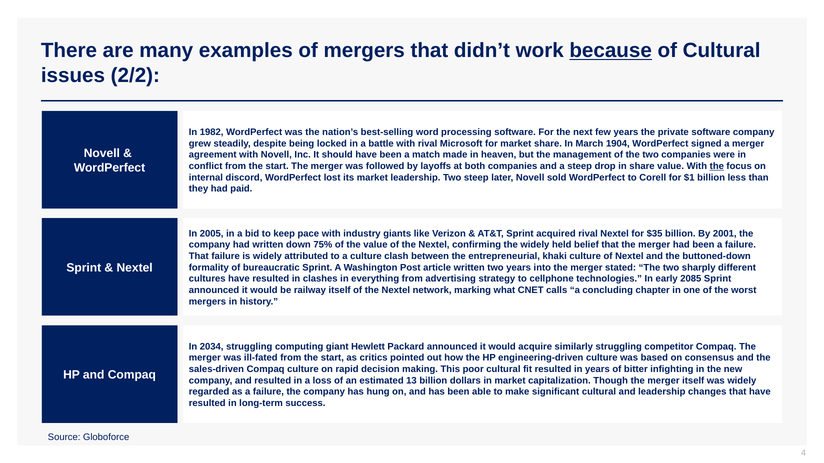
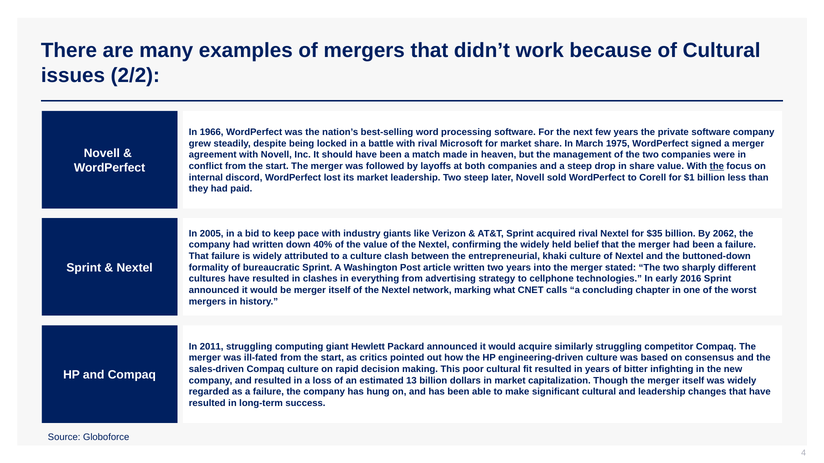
because underline: present -> none
1982: 1982 -> 1966
1904: 1904 -> 1975
2001: 2001 -> 2062
75%: 75% -> 40%
2085: 2085 -> 2016
be railway: railway -> merger
2034: 2034 -> 2011
